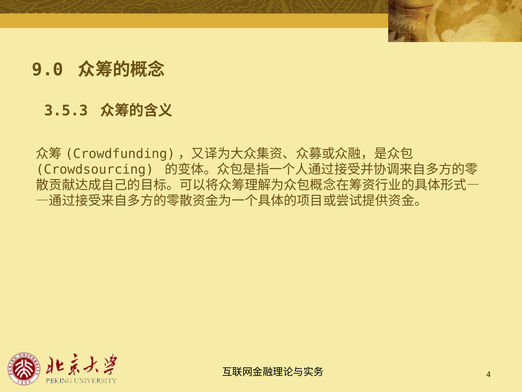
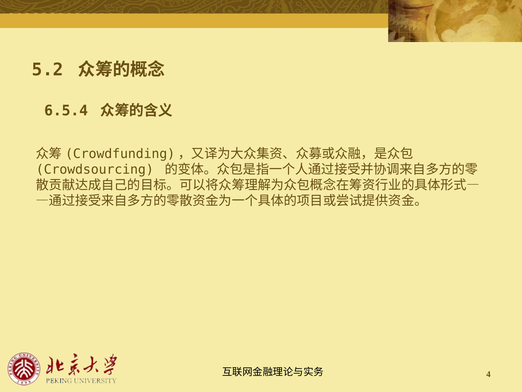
9.0: 9.0 -> 5.2
3.5.3: 3.5.3 -> 6.5.4
